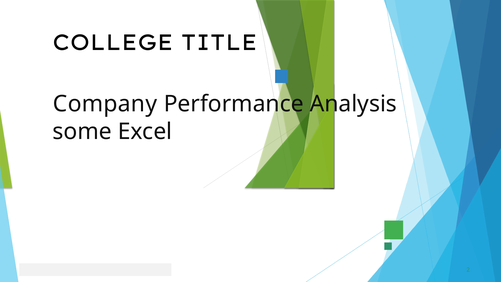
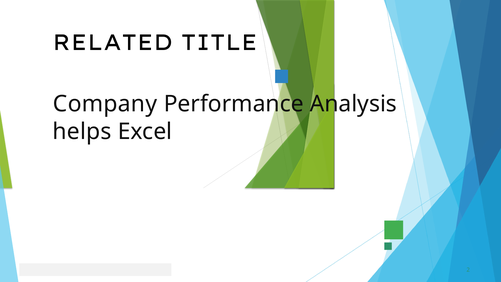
COLLEGE: COLLEGE -> RELATED
some: some -> helps
